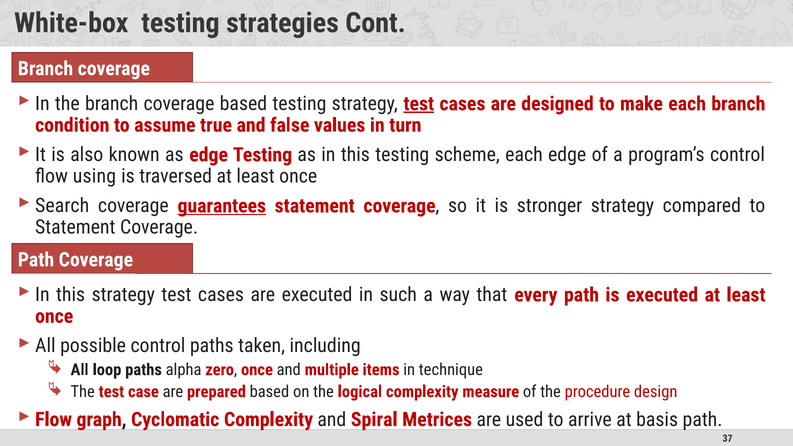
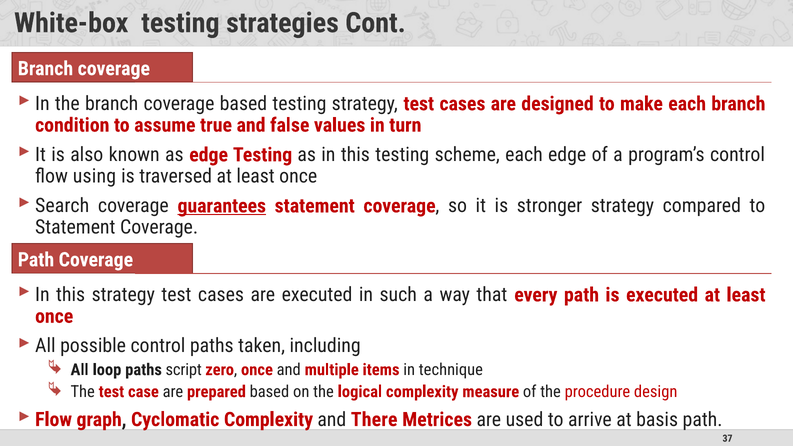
test at (419, 104) underline: present -> none
alpha: alpha -> script
Spiral: Spiral -> There
